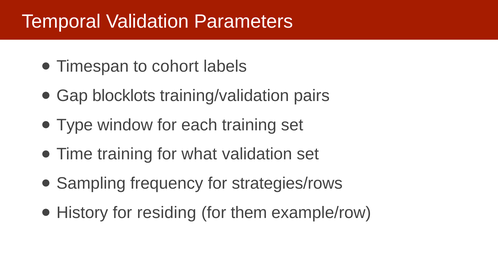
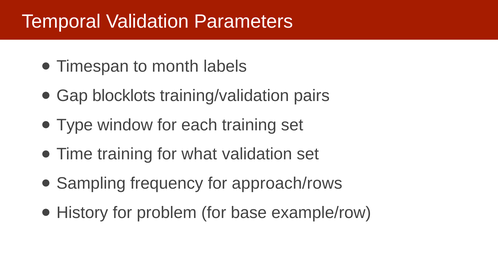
cohort: cohort -> month
strategies/rows: strategies/rows -> approach/rows
residing: residing -> problem
them: them -> base
